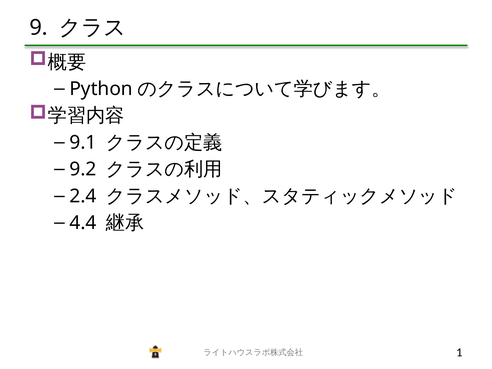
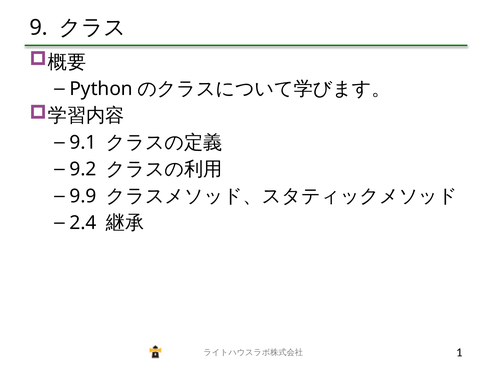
2.4: 2.4 -> 9.9
4.4: 4.4 -> 2.4
